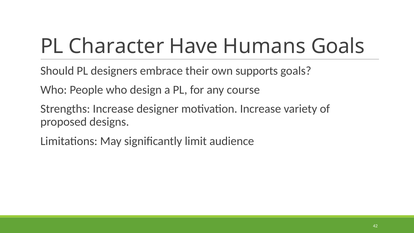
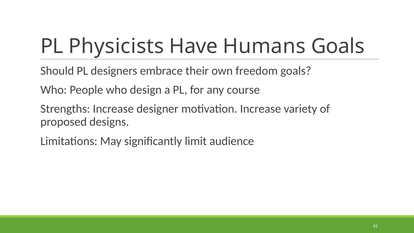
Character: Character -> Physicists
supports: supports -> freedom
